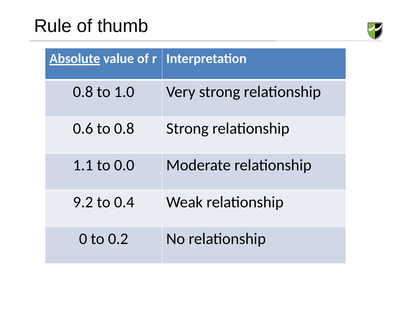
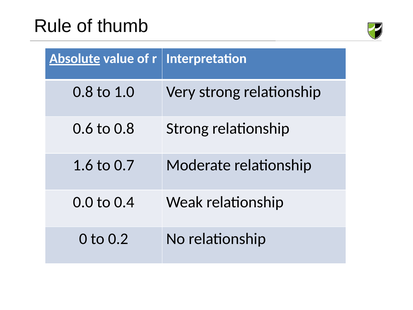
1.1: 1.1 -> 1.6
0.0: 0.0 -> 0.7
9.2: 9.2 -> 0.0
